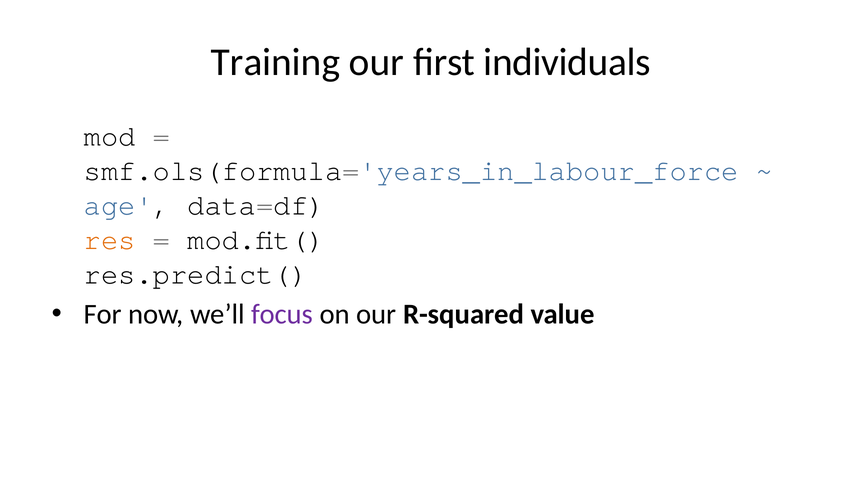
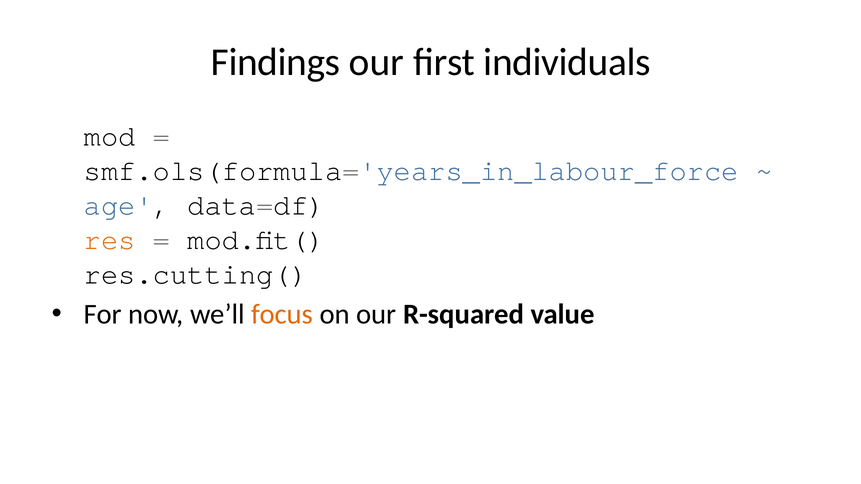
Training: Training -> Findings
res.predict(: res.predict( -> res.cutting(
focus colour: purple -> orange
